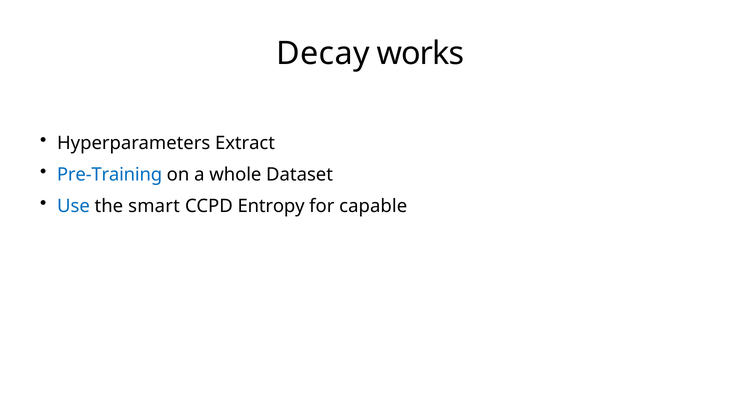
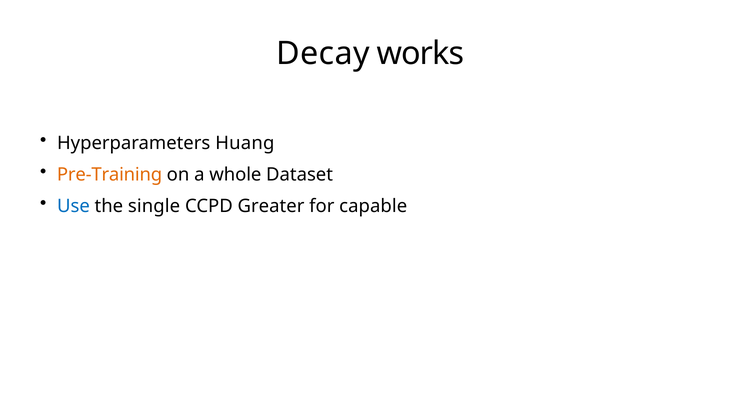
Extract: Extract -> Huang
Pre-Training colour: blue -> orange
smart: smart -> single
Entropy: Entropy -> Greater
